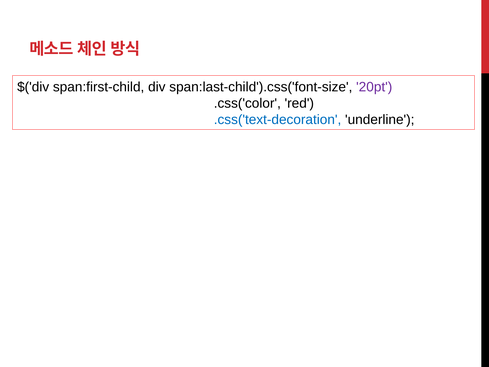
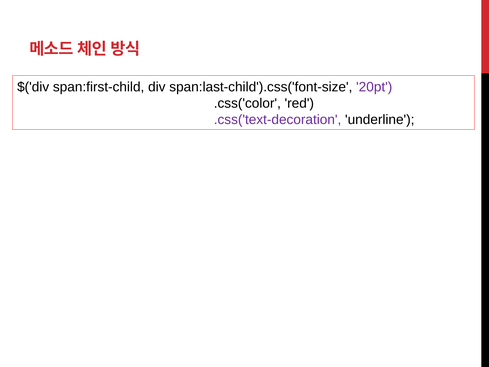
.css('text-decoration colour: blue -> purple
